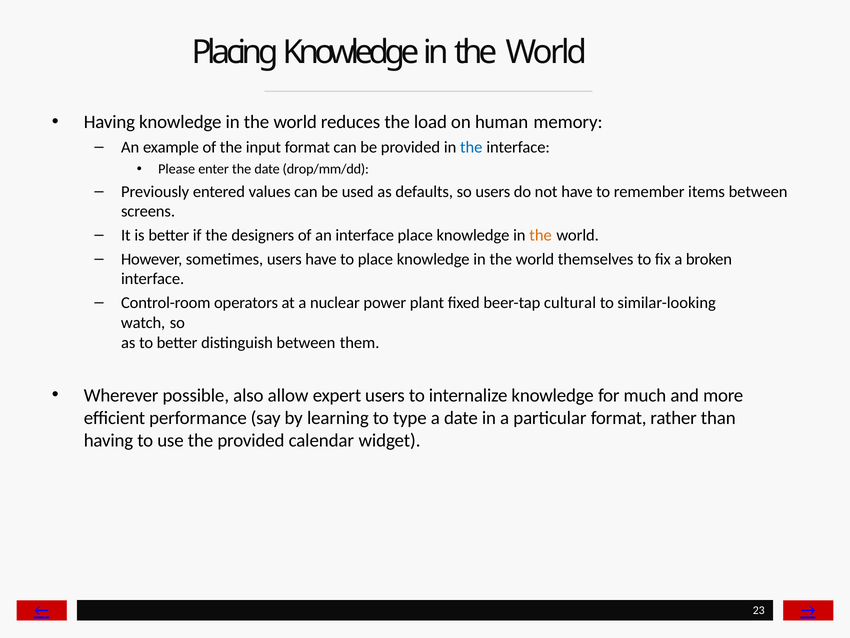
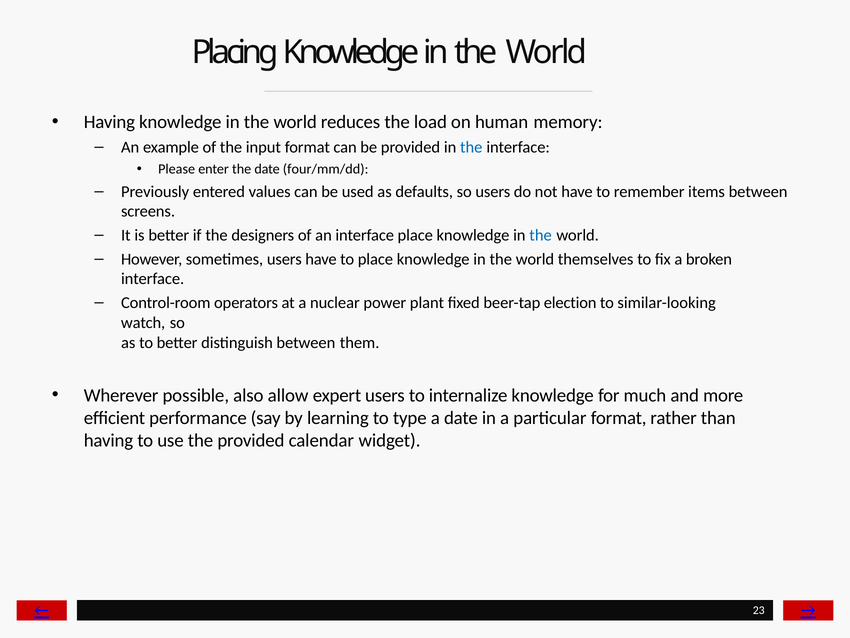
drop/mm/dd: drop/mm/dd -> four/mm/dd
the at (541, 235) colour: orange -> blue
cultural: cultural -> election
